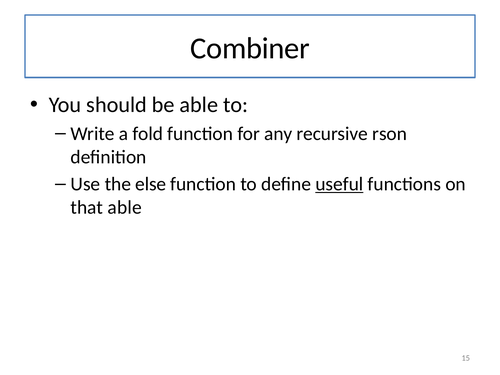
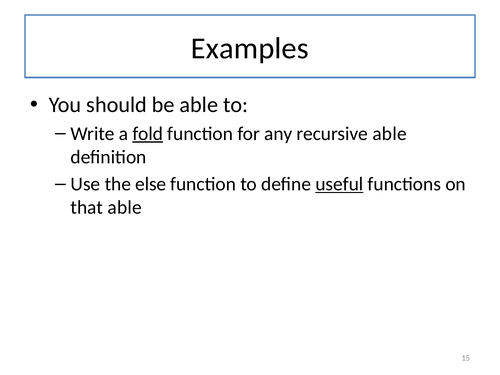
Combiner: Combiner -> Examples
fold underline: none -> present
recursive rson: rson -> able
